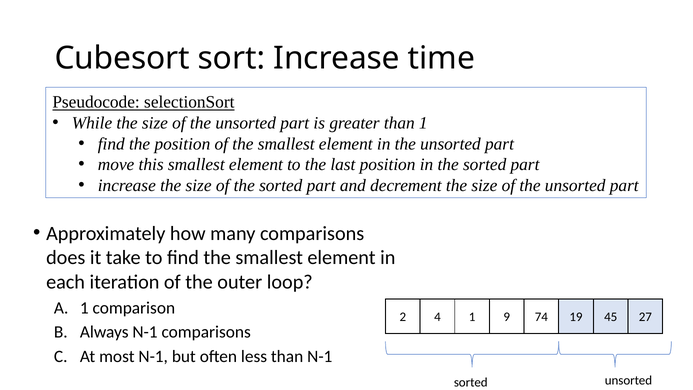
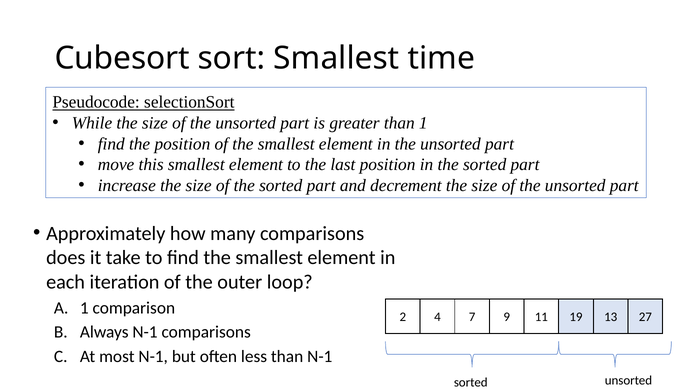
sort Increase: Increase -> Smallest
4 1: 1 -> 7
74: 74 -> 11
45: 45 -> 13
